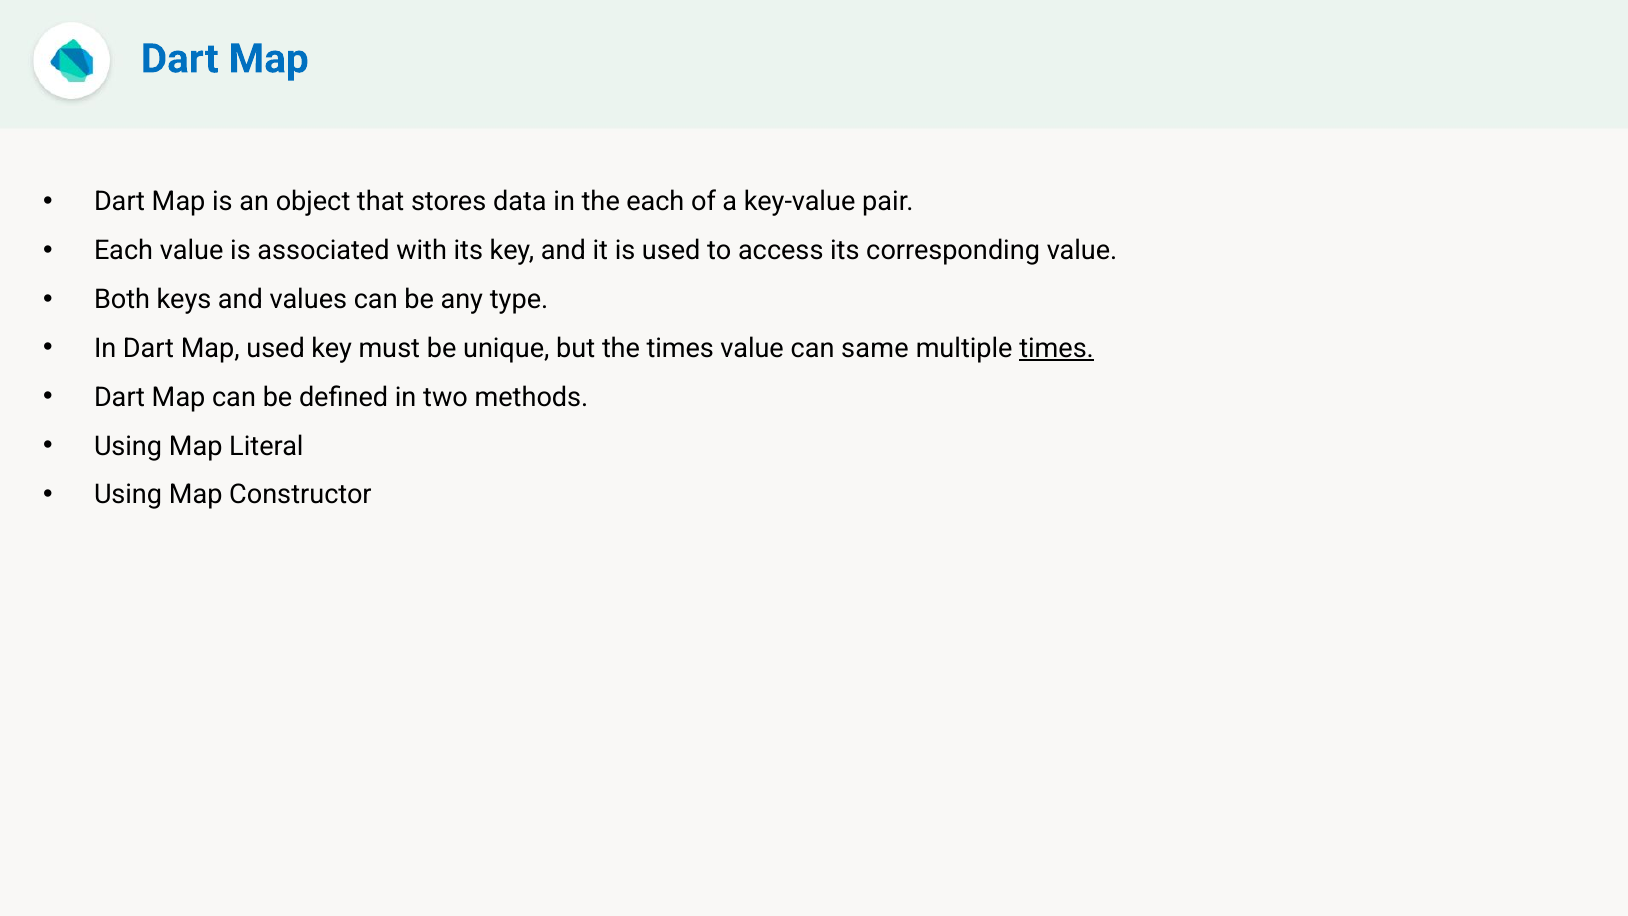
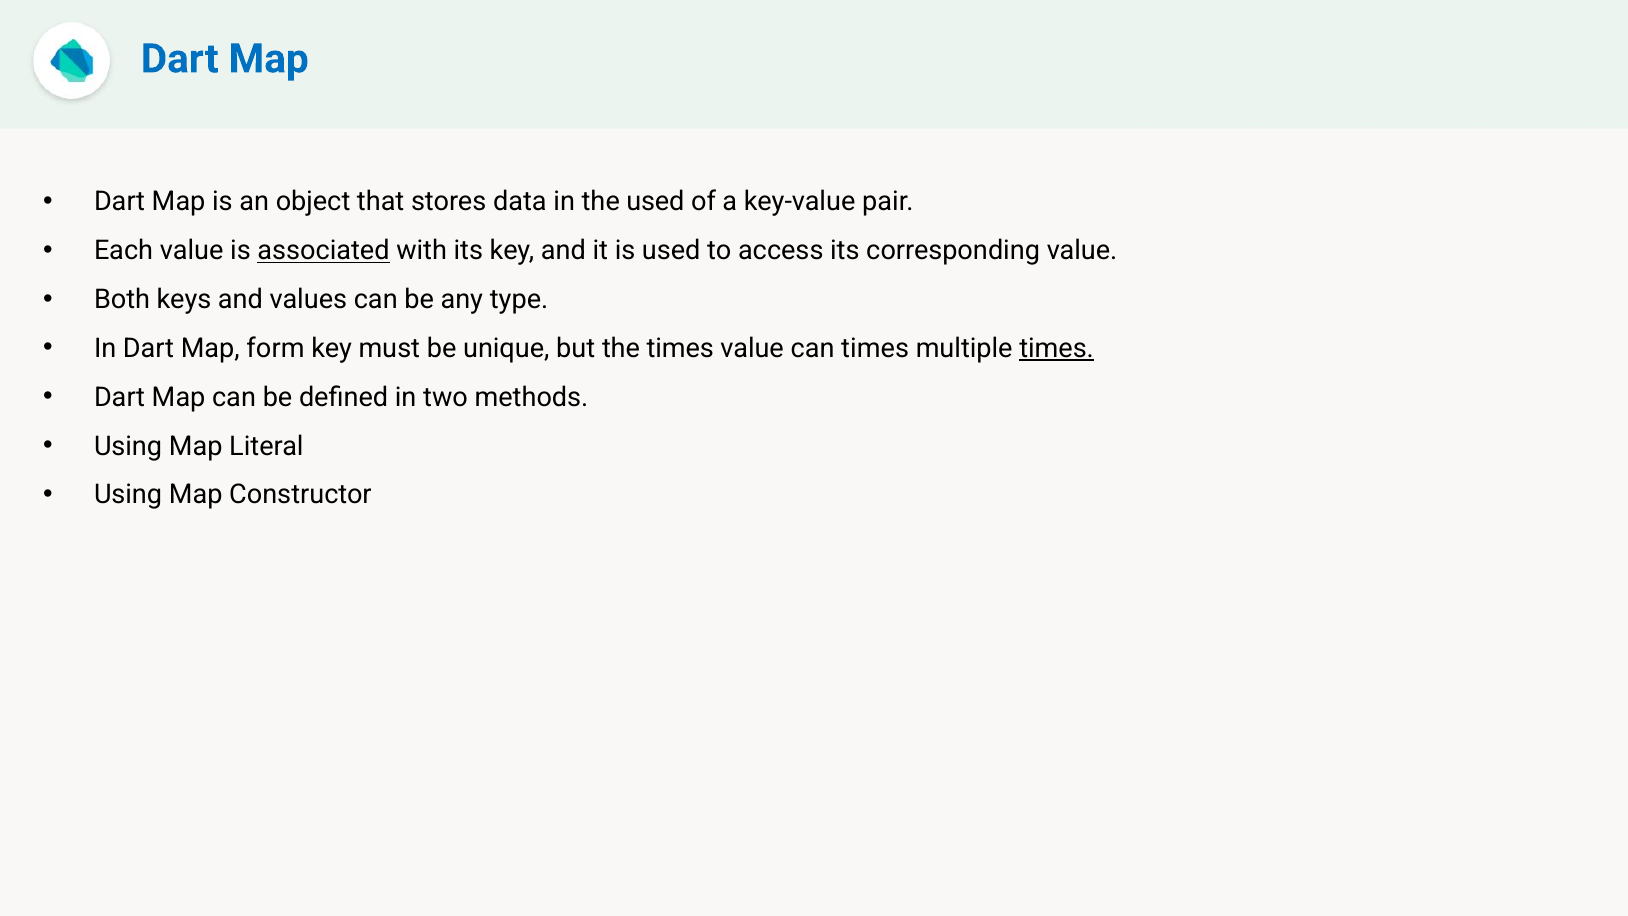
the each: each -> used
associated underline: none -> present
Map used: used -> form
can same: same -> times
